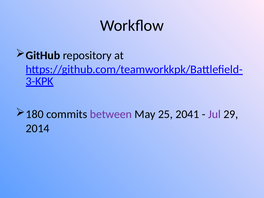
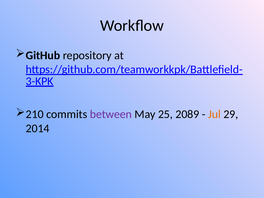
180: 180 -> 210
2041: 2041 -> 2089
Jul colour: purple -> orange
